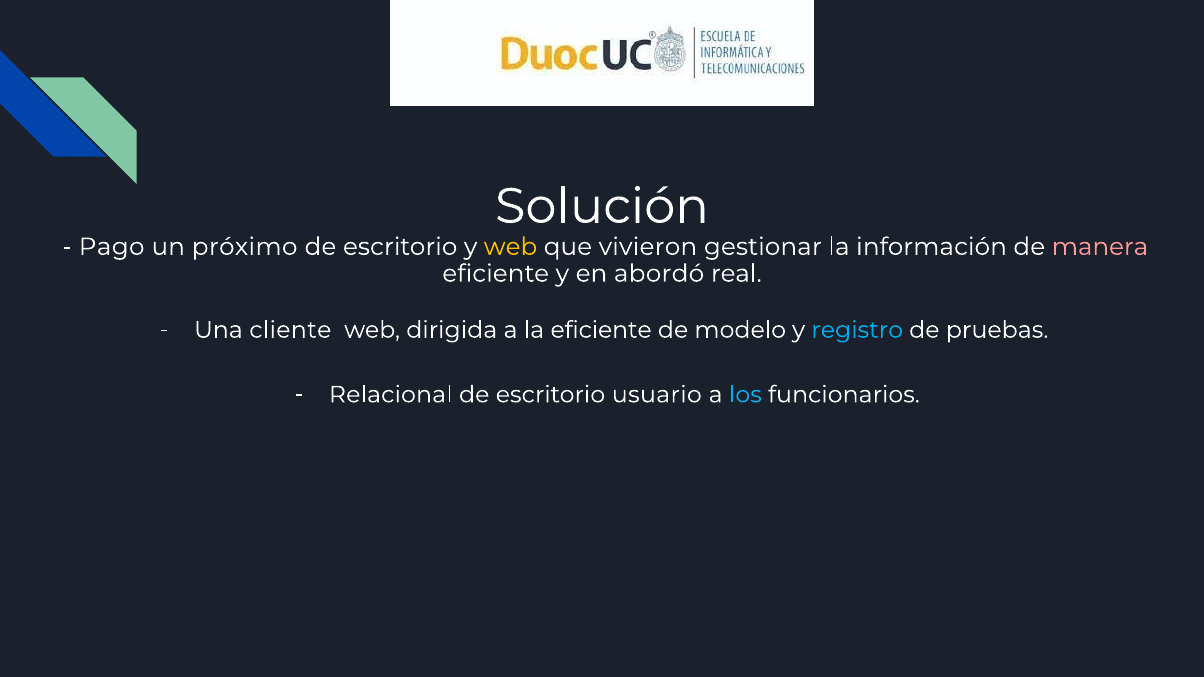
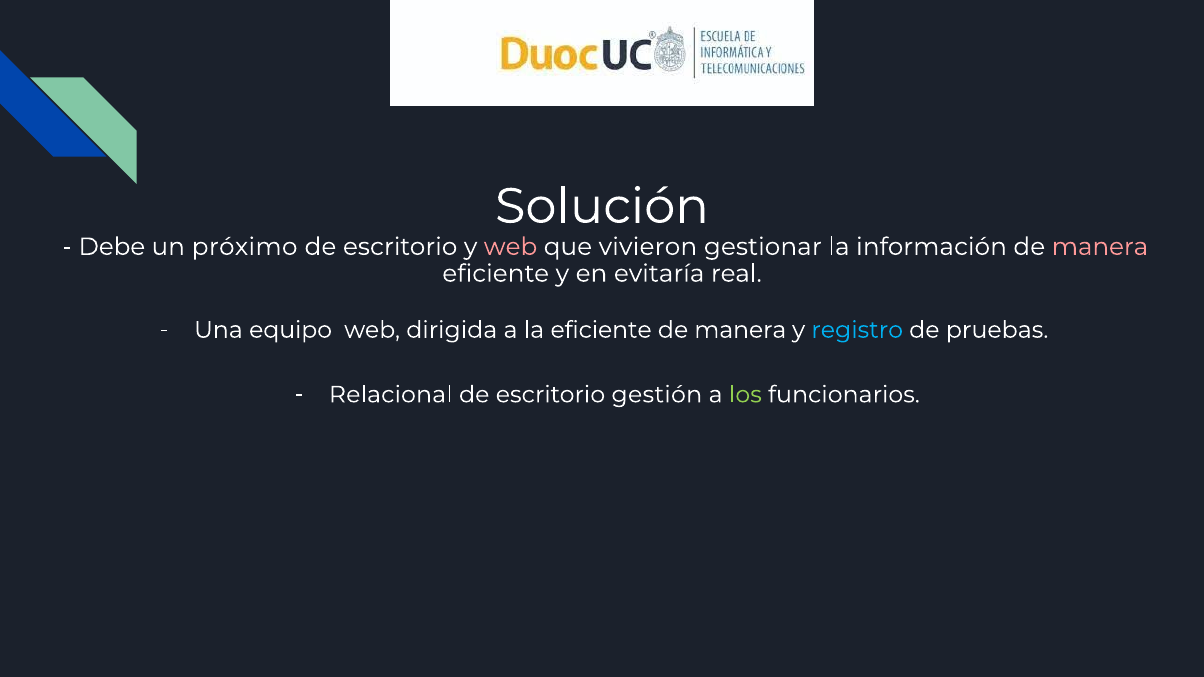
Pago: Pago -> Debe
web at (511, 247) colour: yellow -> pink
abordó: abordó -> evitaría
cliente: cliente -> equipo
modelo at (740, 330): modelo -> manera
usuario: usuario -> gestión
los colour: light blue -> light green
